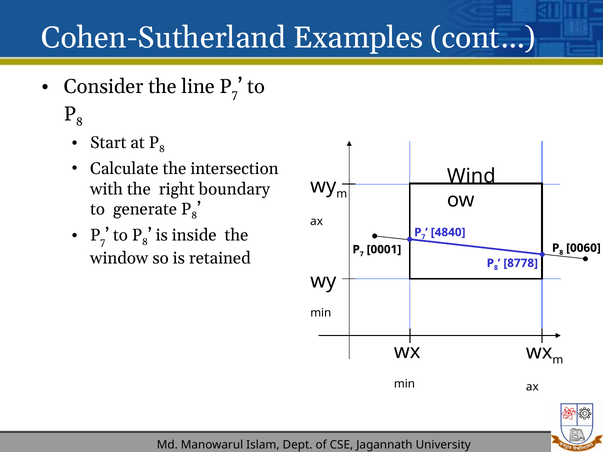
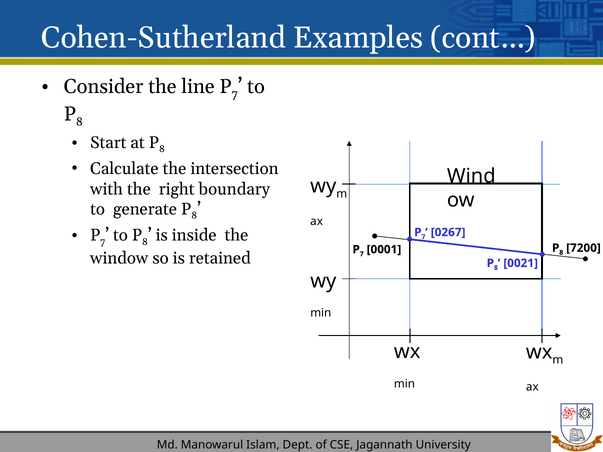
4840: 4840 -> 0267
0060: 0060 -> 7200
8778: 8778 -> 0021
